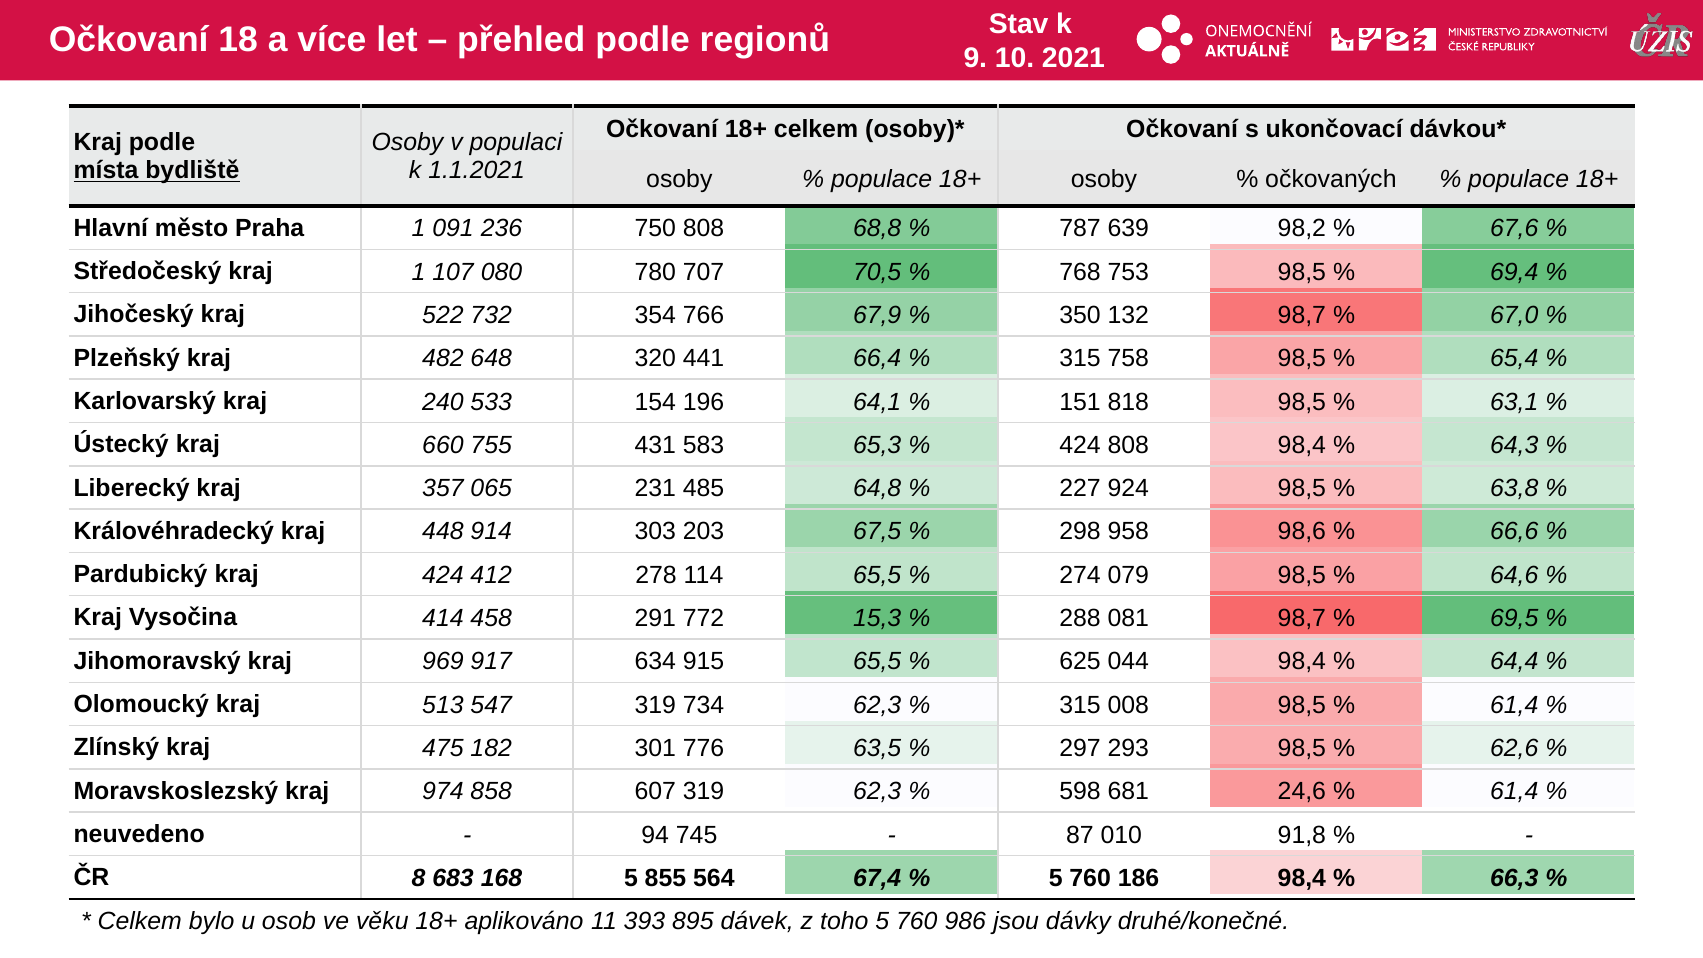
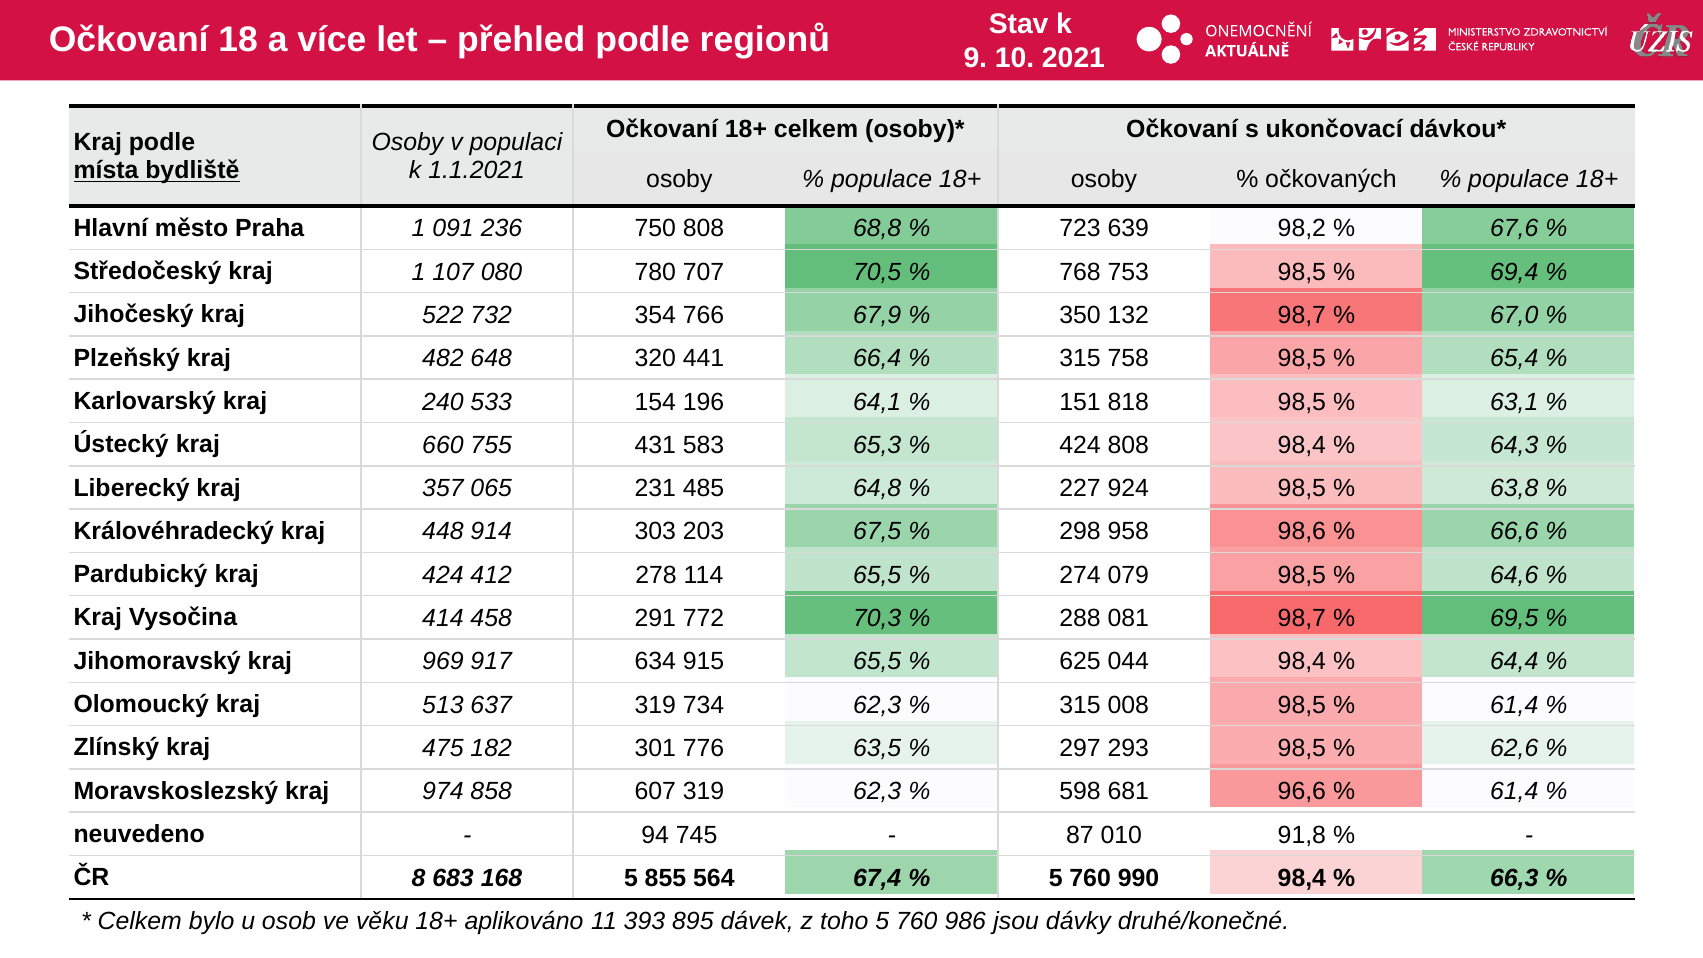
787: 787 -> 723
15,3: 15,3 -> 70,3
547: 547 -> 637
24,6: 24,6 -> 96,6
186: 186 -> 990
